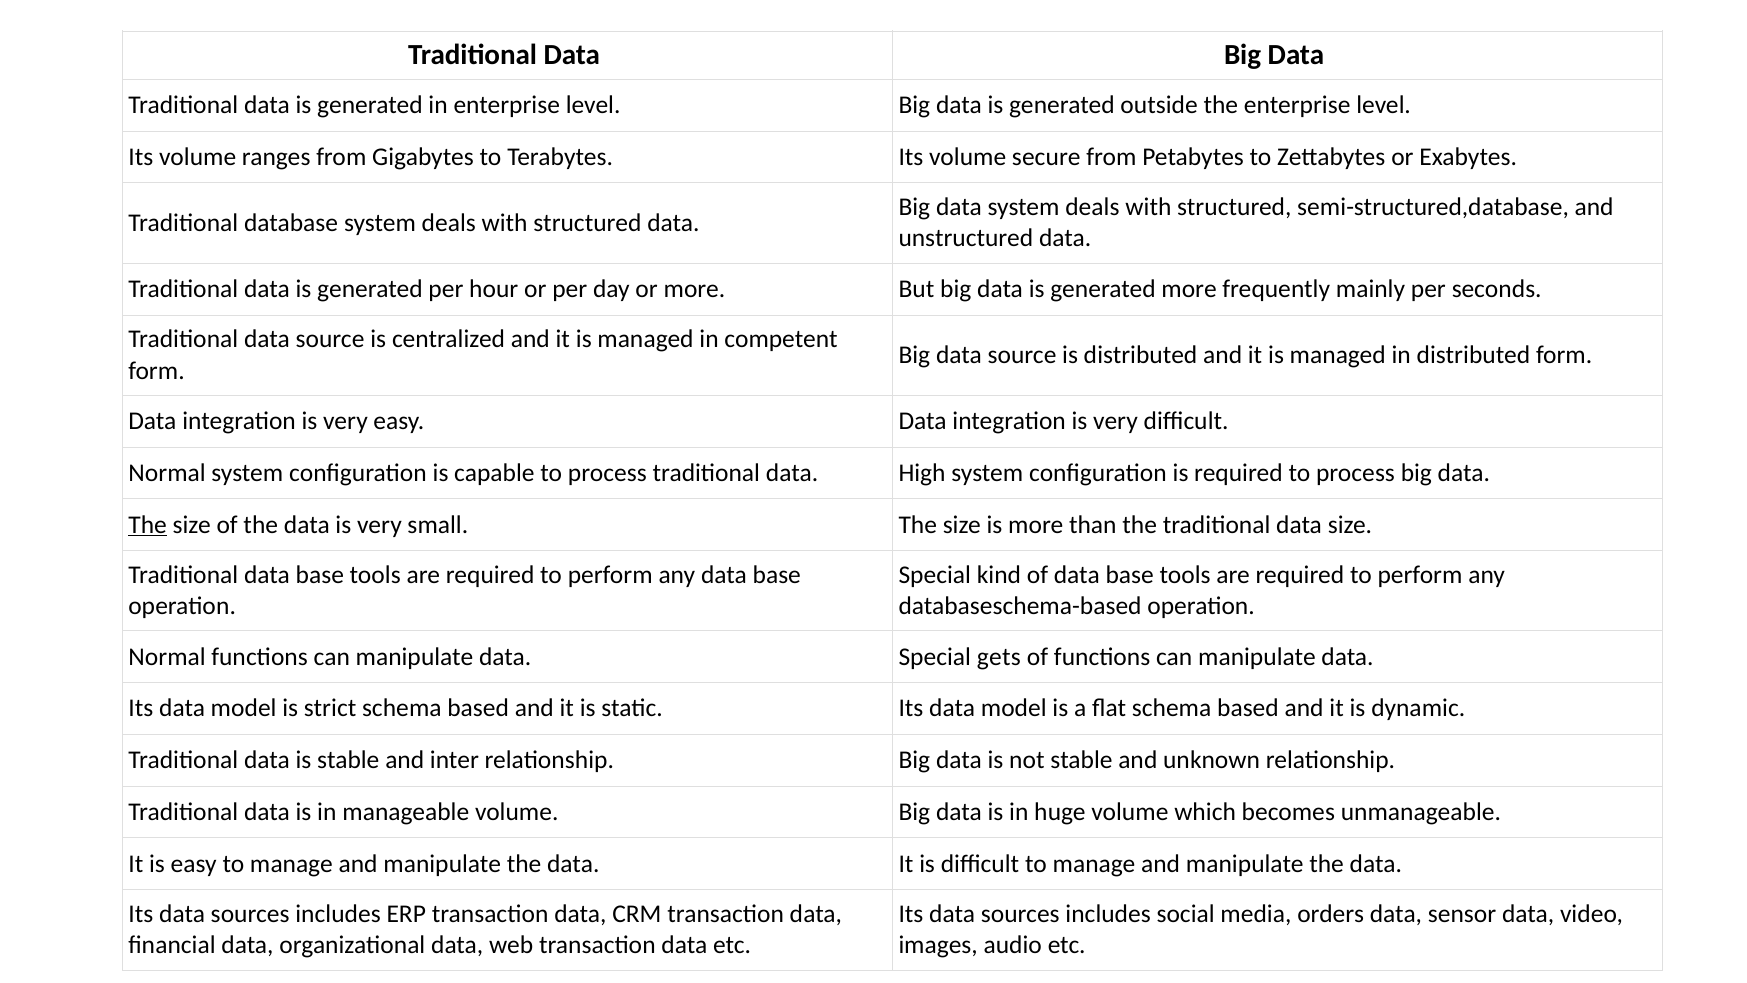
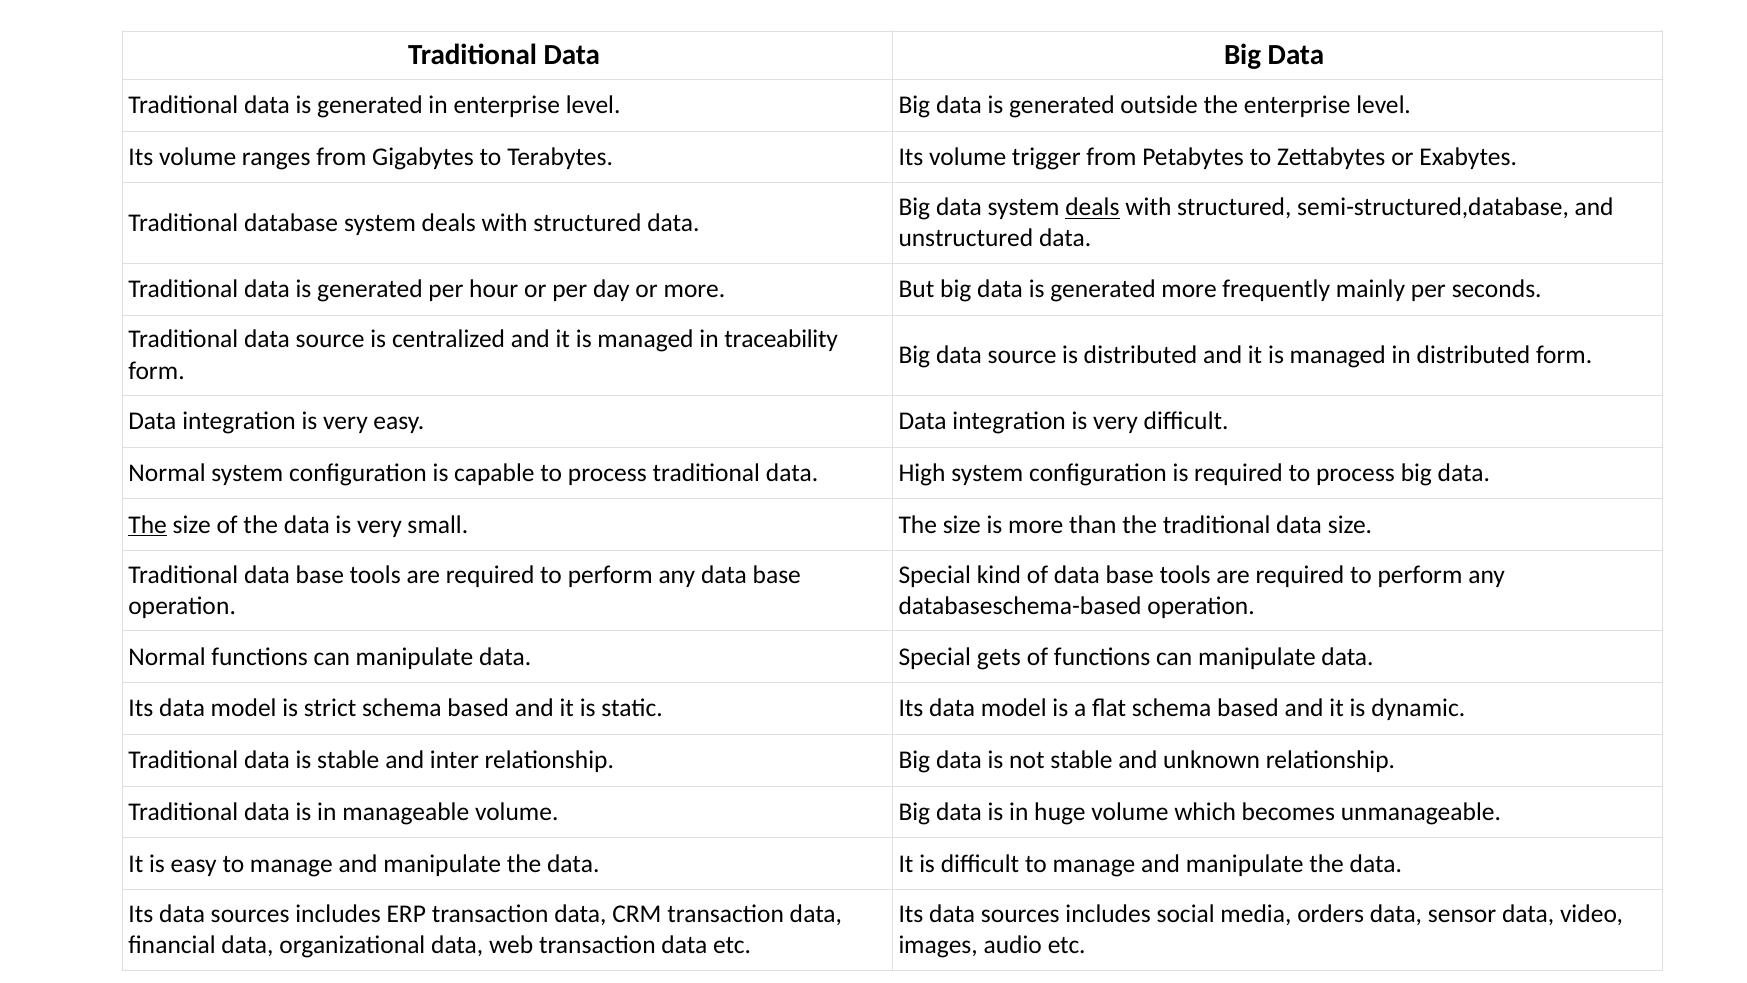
secure: secure -> trigger
deals at (1092, 207) underline: none -> present
competent: competent -> traceability
